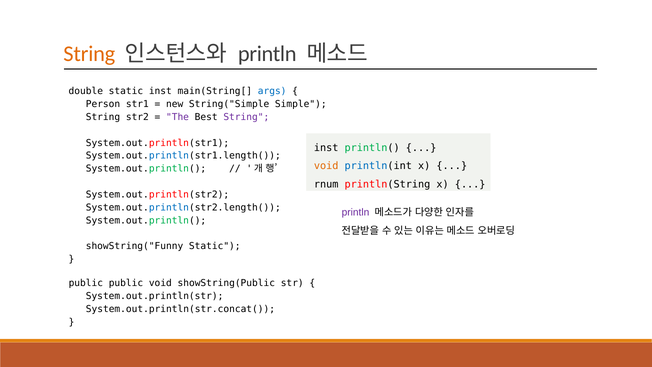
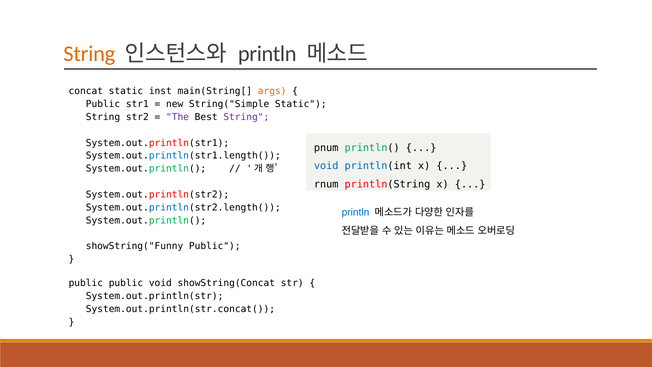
double: double -> concat
args colour: blue -> orange
Person at (103, 104): Person -> Public
String("Simple Simple: Simple -> Static
inst at (326, 148): inst -> pnum
void at (326, 166) colour: orange -> blue
println at (356, 212) colour: purple -> blue
showString("Funny Static: Static -> Public
showString(Public: showString(Public -> showString(Concat
